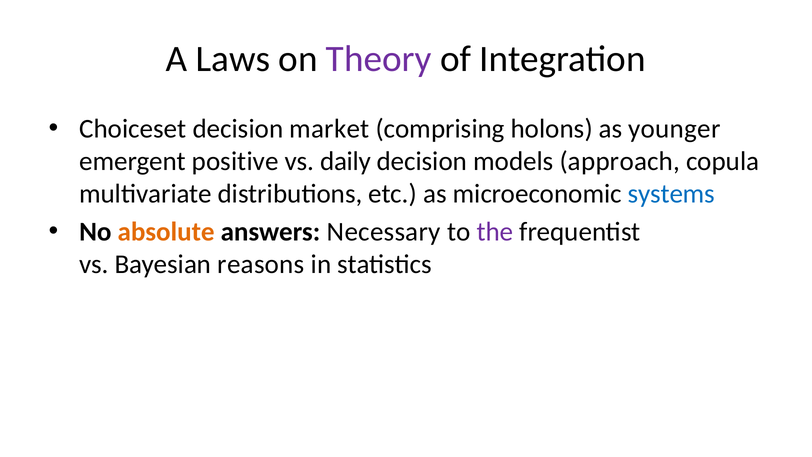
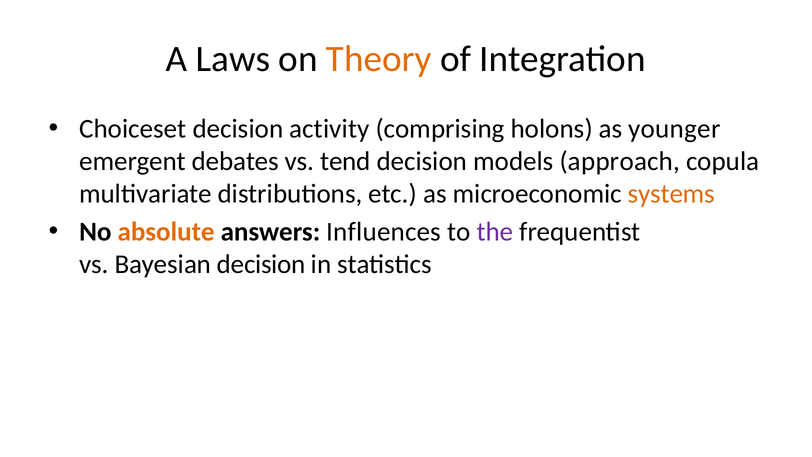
Theory colour: purple -> orange
market: market -> activity
positive: positive -> debates
daily: daily -> tend
systems colour: blue -> orange
Necessary: Necessary -> Influences
Bayesian reasons: reasons -> decision
